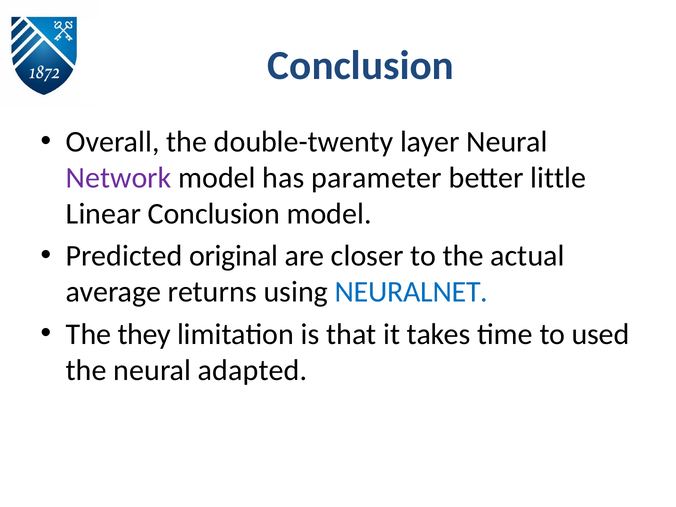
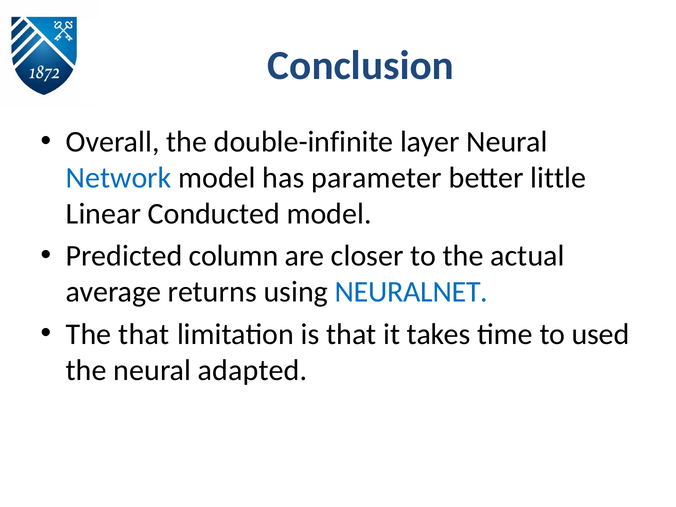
double-twenty: double-twenty -> double-infinite
Network colour: purple -> blue
Linear Conclusion: Conclusion -> Conducted
original: original -> column
The they: they -> that
